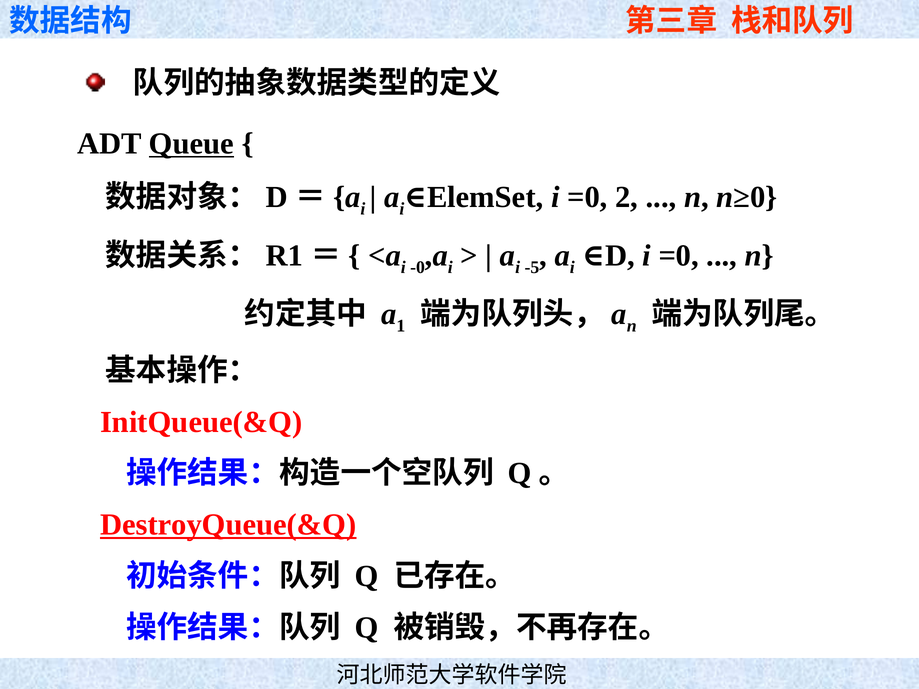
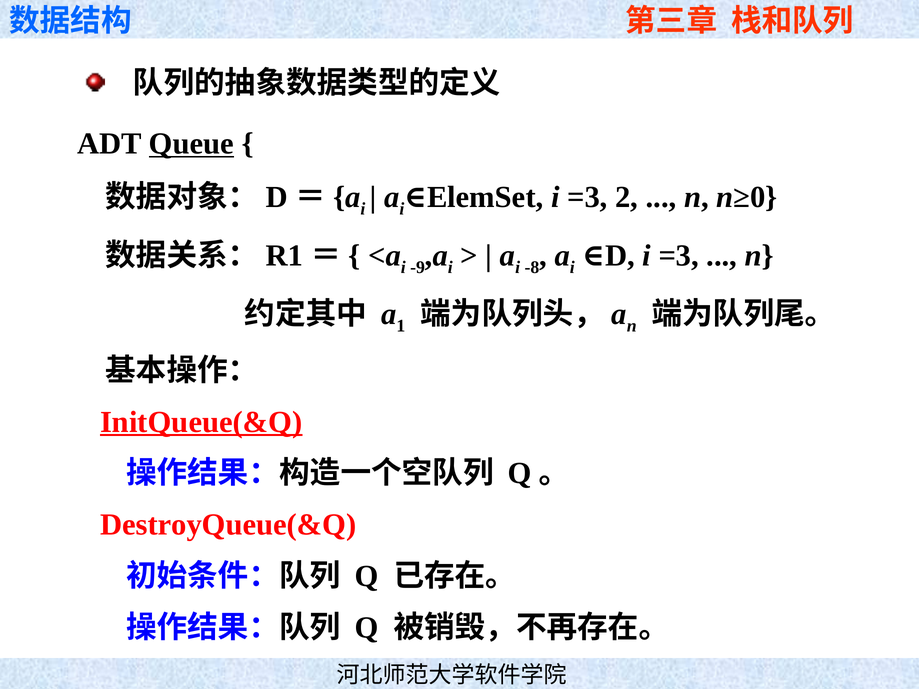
=0 at (587, 197): =0 -> =3
-0: -0 -> -9
-5: -5 -> -8
=0 at (679, 256): =0 -> =3
InitQueue(&Q underline: none -> present
DestroyQueue(&Q underline: present -> none
